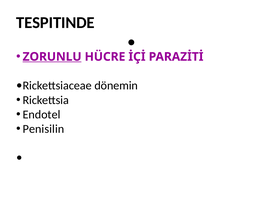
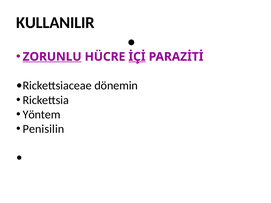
TESPITINDE: TESPITINDE -> KULLANILIR
İÇİ underline: none -> present
Endotel: Endotel -> Yöntem
